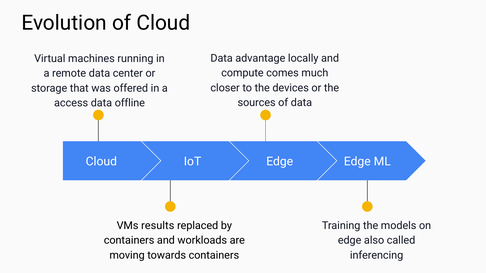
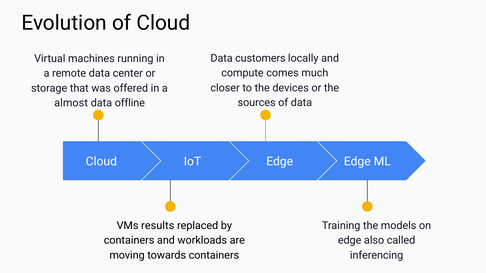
advantage: advantage -> customers
access: access -> almost
